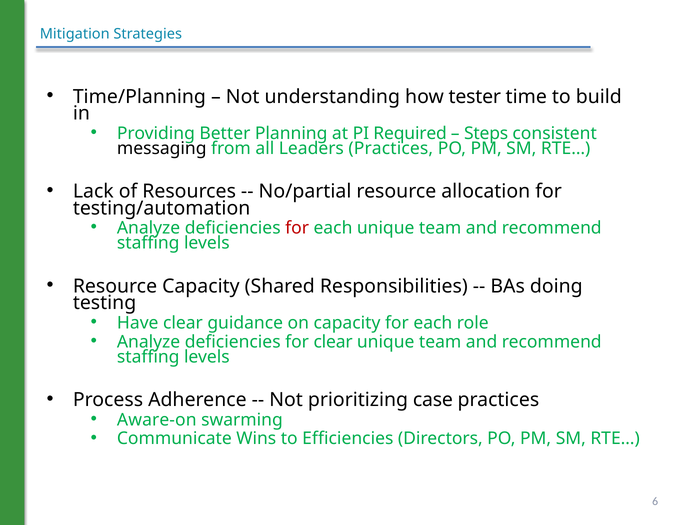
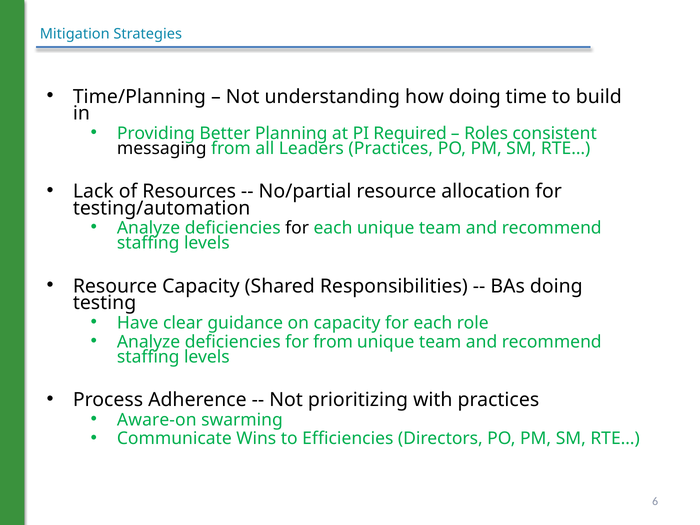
how tester: tester -> doing
Steps: Steps -> Roles
for at (297, 228) colour: red -> black
for clear: clear -> from
case: case -> with
